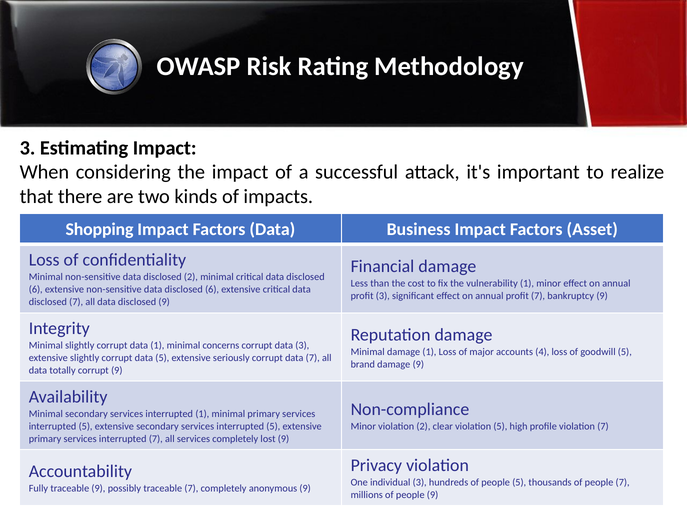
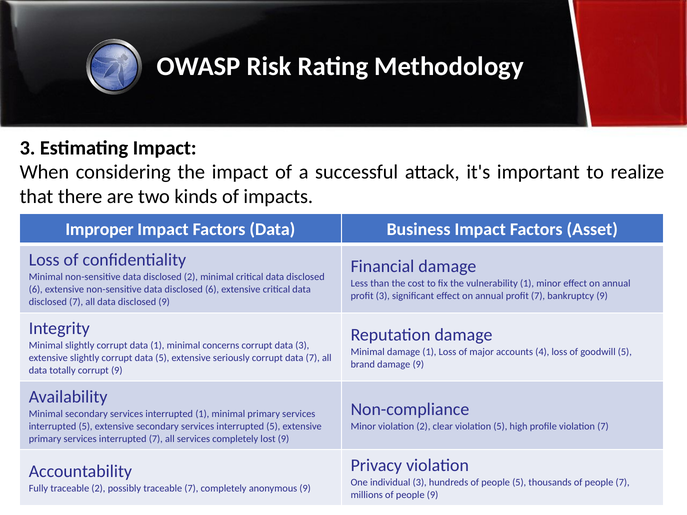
Shopping: Shopping -> Improper
traceable 9: 9 -> 2
